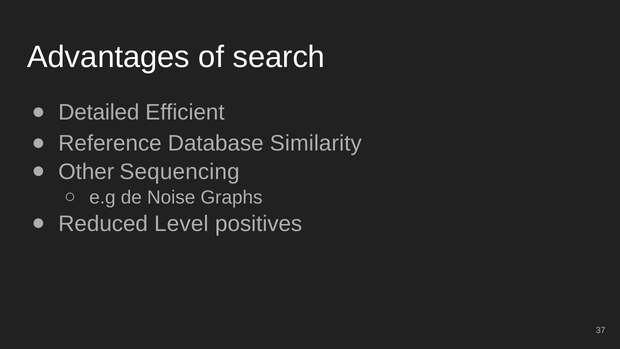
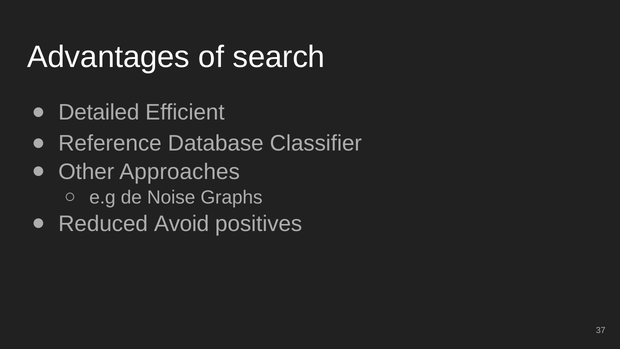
Similarity: Similarity -> Classifier
Sequencing: Sequencing -> Approaches
Level: Level -> Avoid
